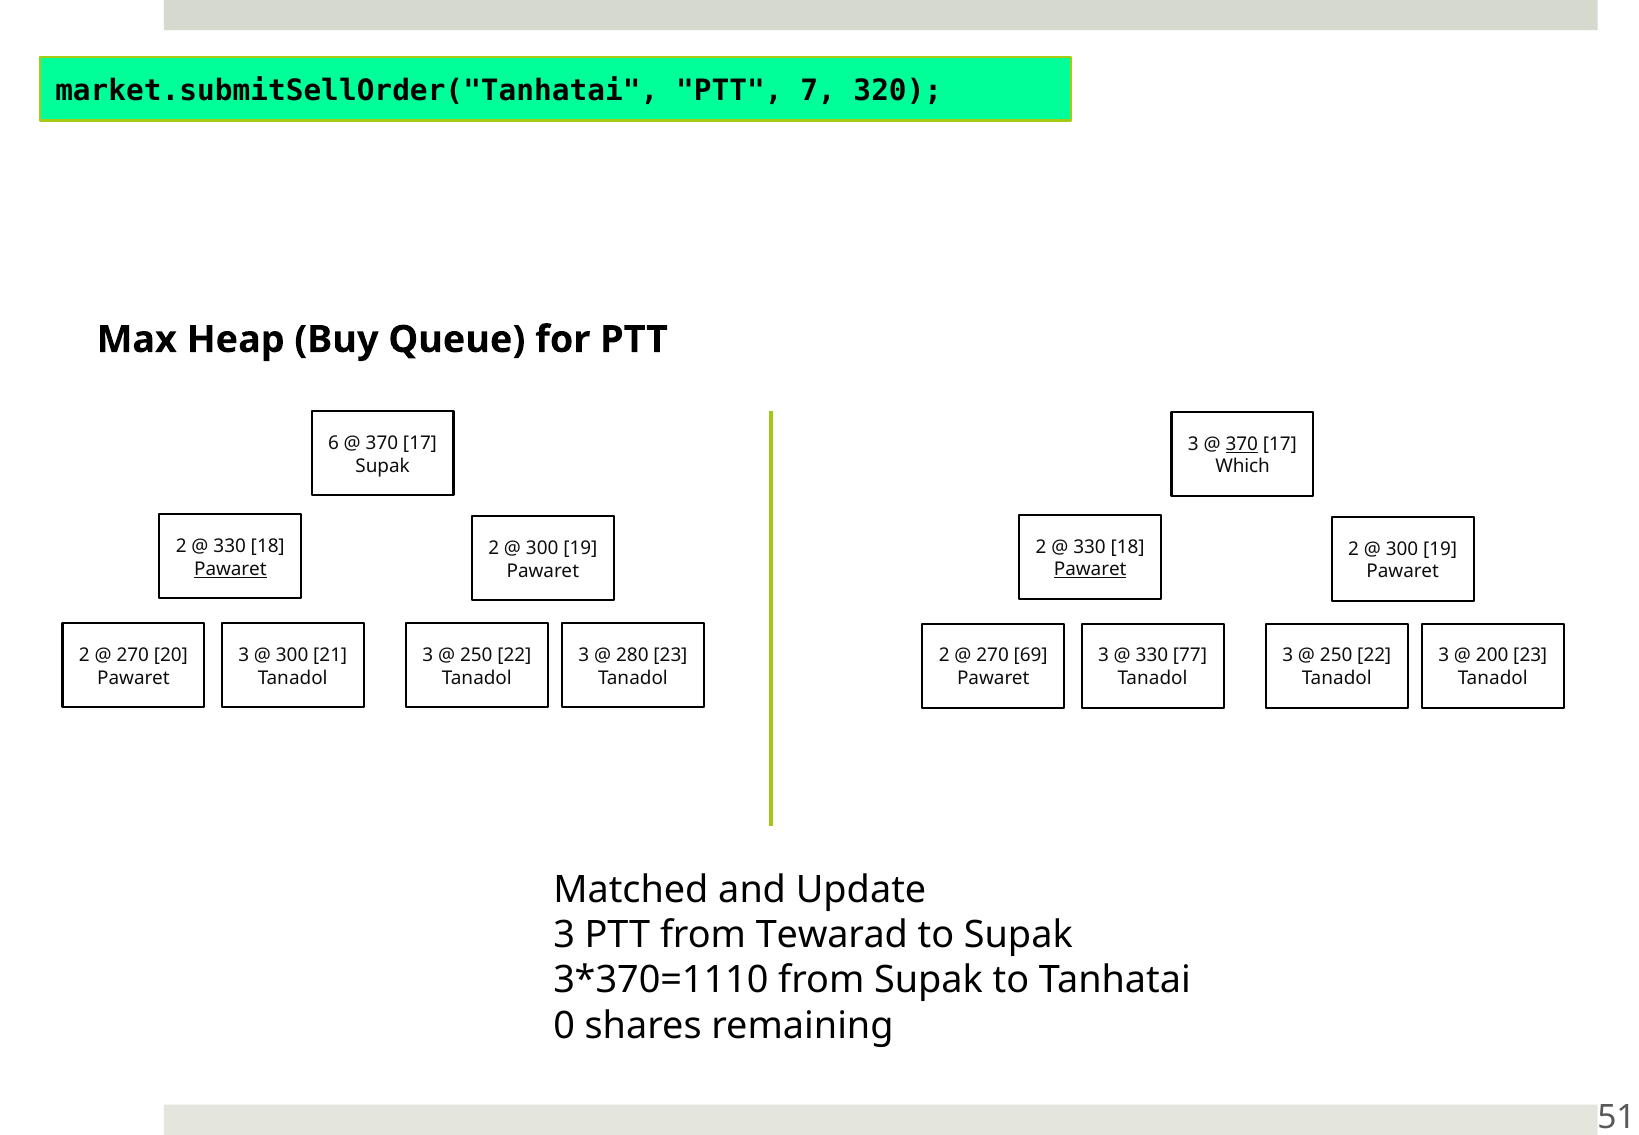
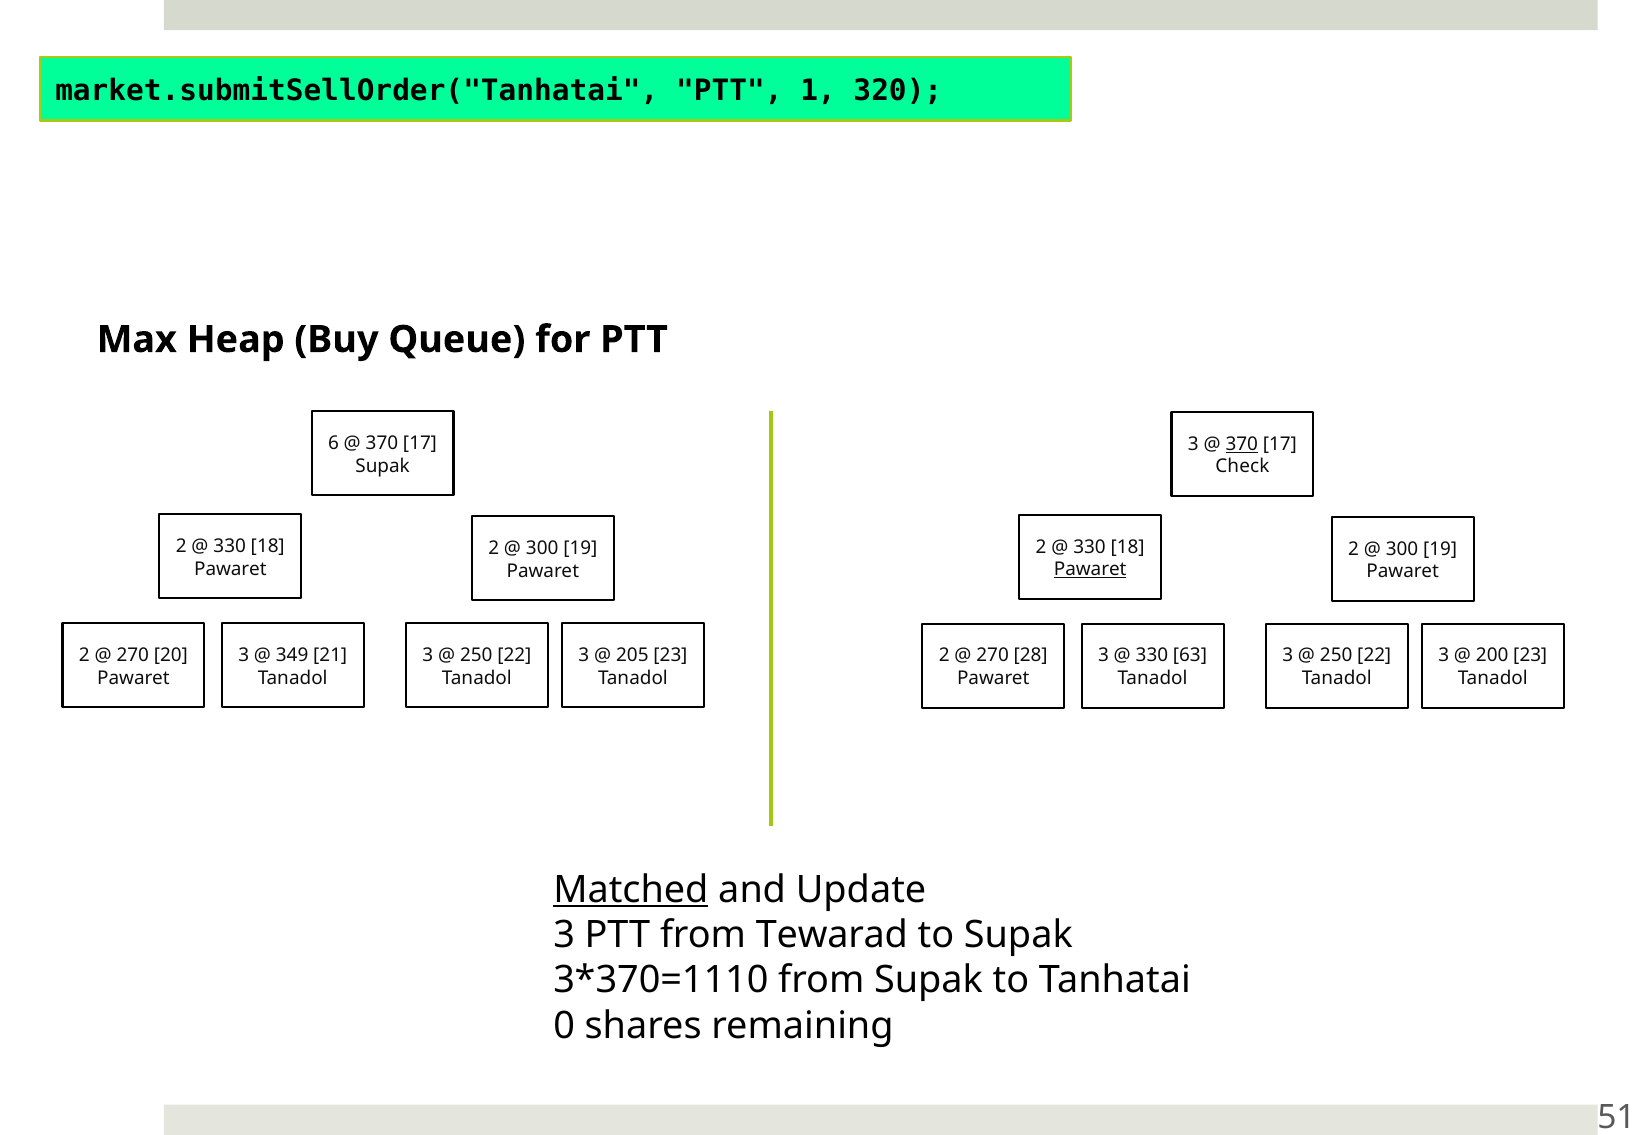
7: 7 -> 1
Which: Which -> Check
Pawaret at (230, 569) underline: present -> none
300 at (292, 655): 300 -> 349
280: 280 -> 205
69: 69 -> 28
77: 77 -> 63
Matched underline: none -> present
